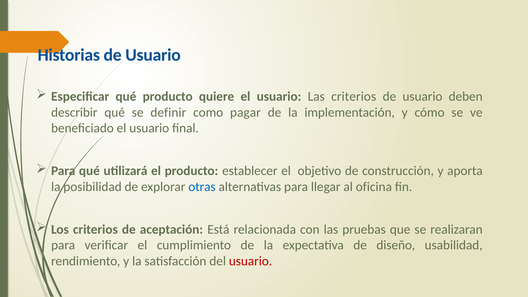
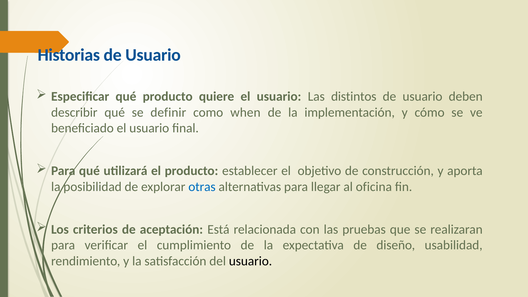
Las criterios: criterios -> distintos
pagar: pagar -> when
usuario at (251, 261) colour: red -> black
